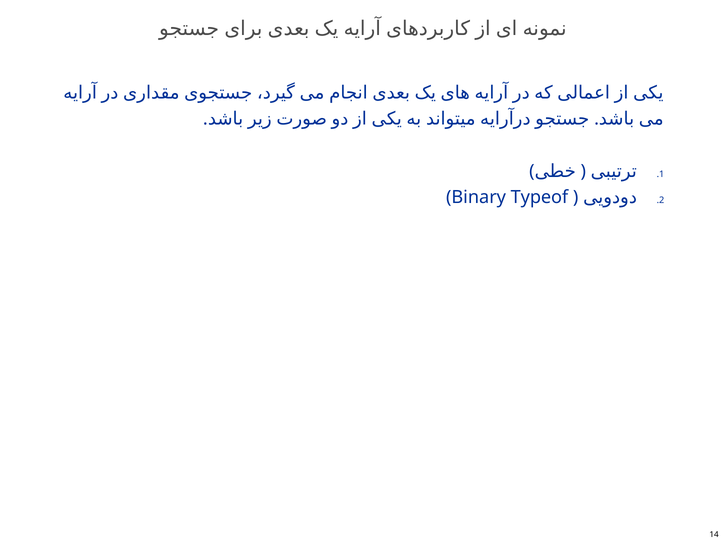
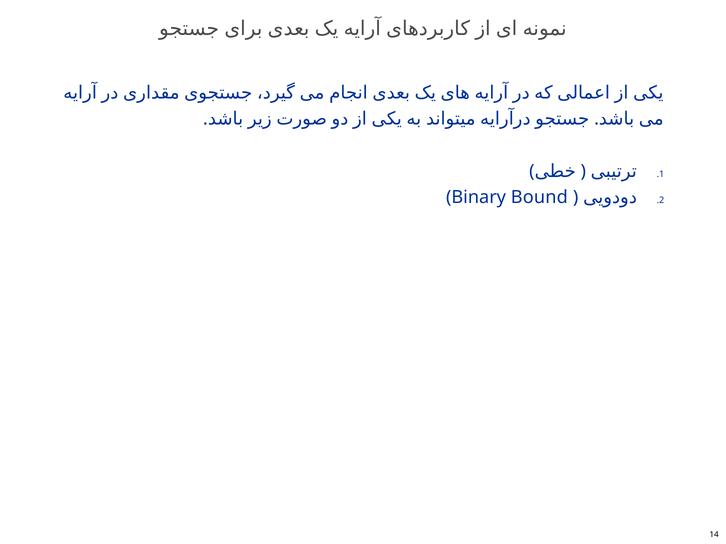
Typeof: Typeof -> Bound
